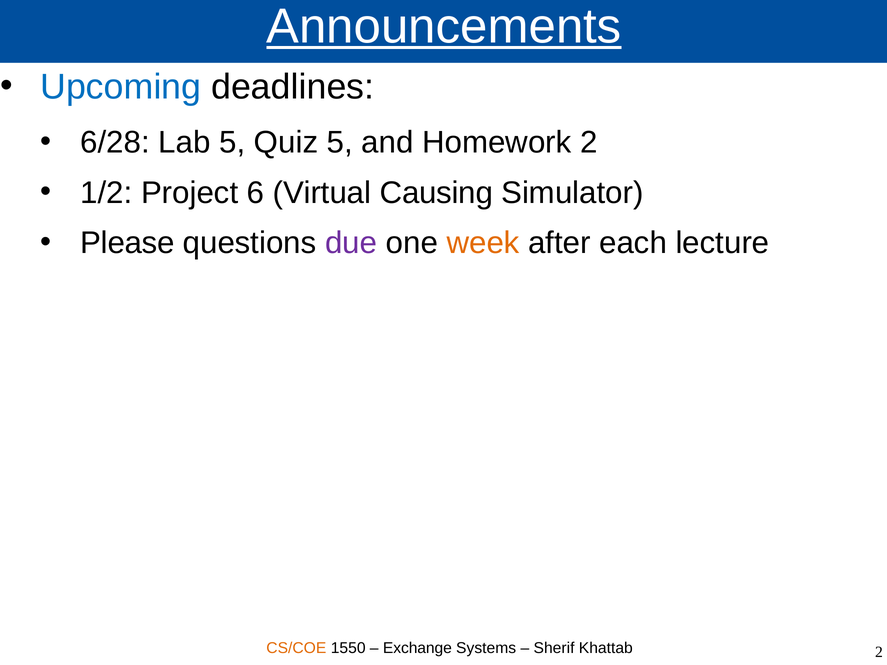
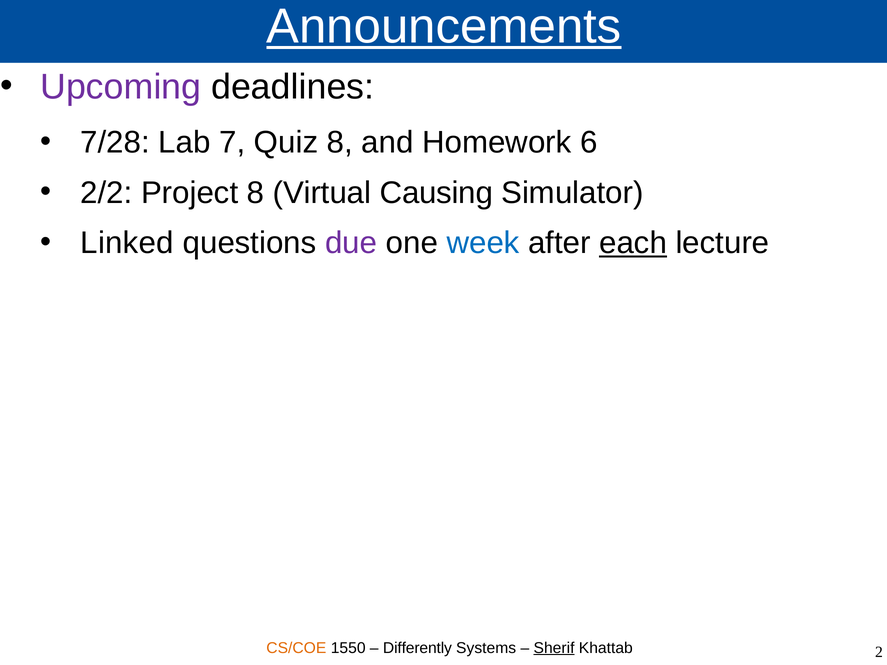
Upcoming colour: blue -> purple
6/28: 6/28 -> 7/28
Lab 5: 5 -> 7
Quiz 5: 5 -> 8
Homework 2: 2 -> 6
1/2: 1/2 -> 2/2
Project 6: 6 -> 8
Please: Please -> Linked
week colour: orange -> blue
each underline: none -> present
Exchange: Exchange -> Differently
Sherif underline: none -> present
